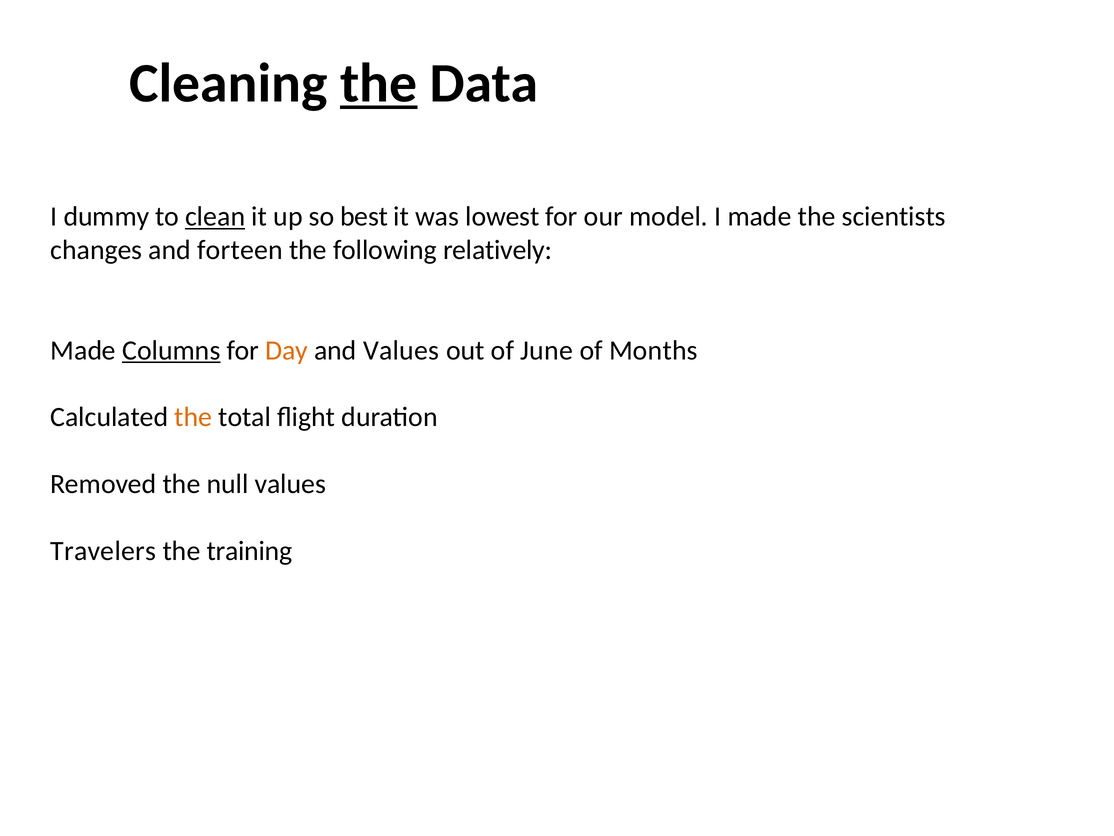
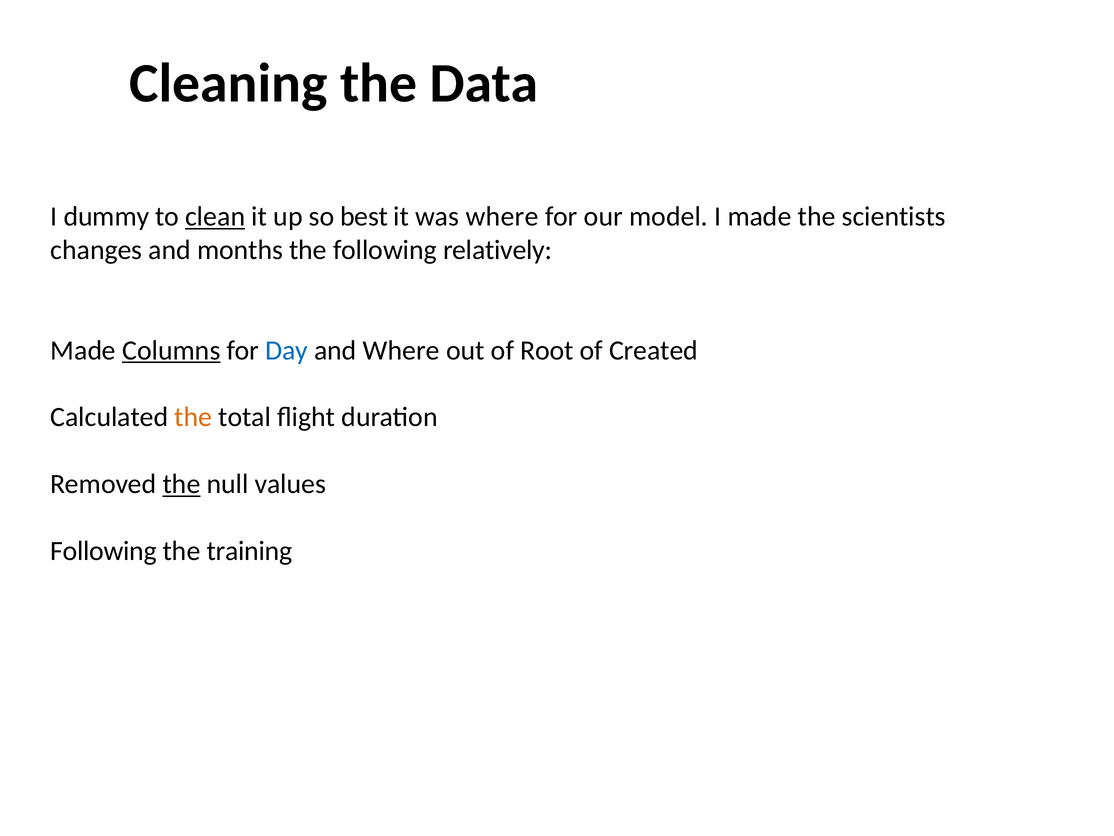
the at (379, 83) underline: present -> none
was lowest: lowest -> where
forteen: forteen -> months
Day colour: orange -> blue
and Values: Values -> Where
June: June -> Root
Months: Months -> Created
the at (181, 484) underline: none -> present
Travelers at (103, 551): Travelers -> Following
